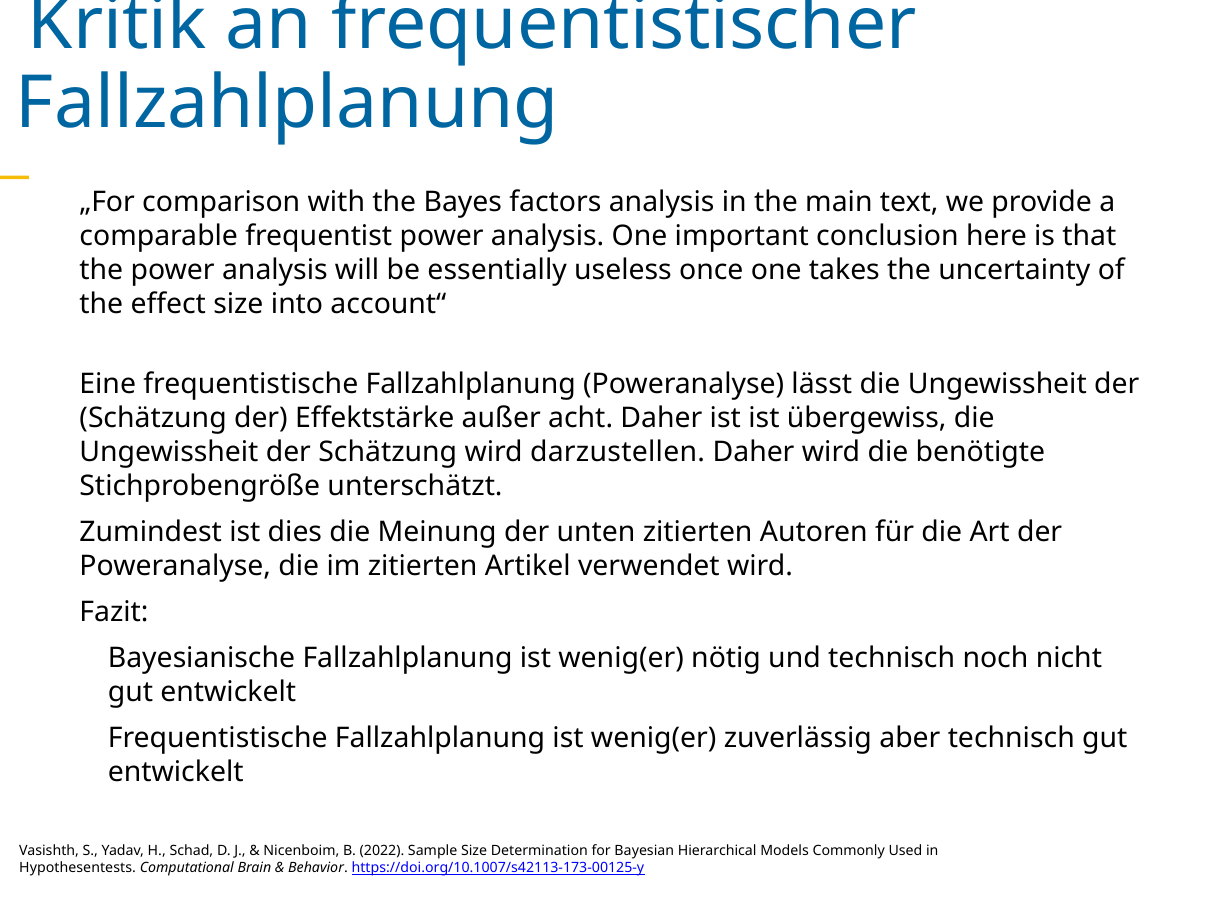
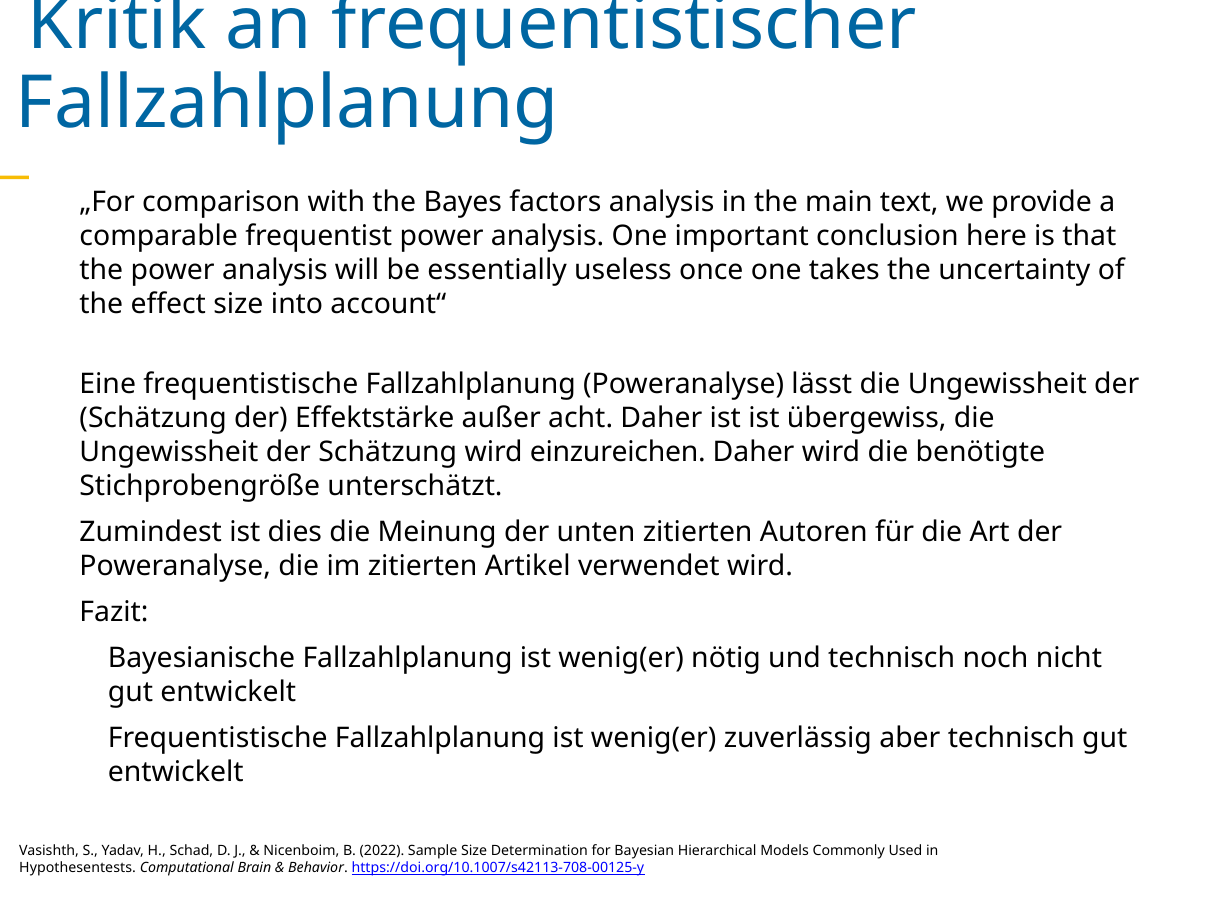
darzustellen: darzustellen -> einzureichen
https://doi.org/10.1007/s42113-173-00125-y: https://doi.org/10.1007/s42113-173-00125-y -> https://doi.org/10.1007/s42113-708-00125-y
